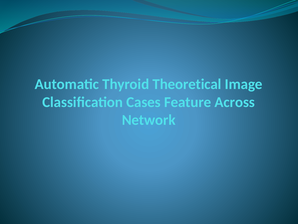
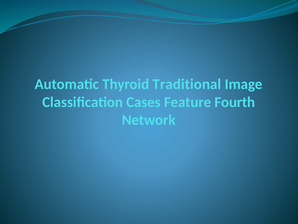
Theoretical: Theoretical -> Traditional
Across: Across -> Fourth
